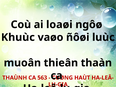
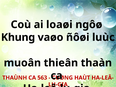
Khuùc: Khuùc -> Khung
